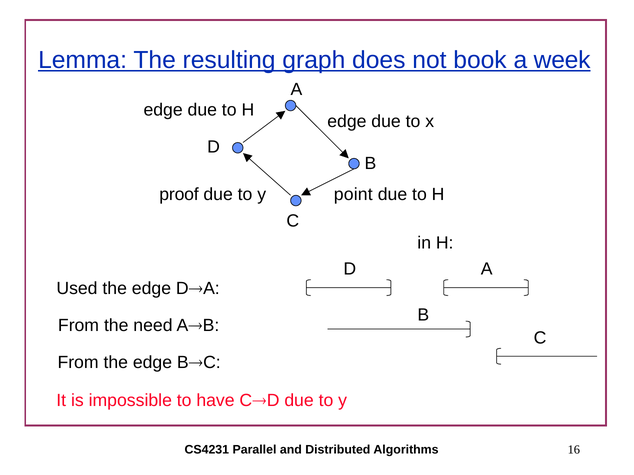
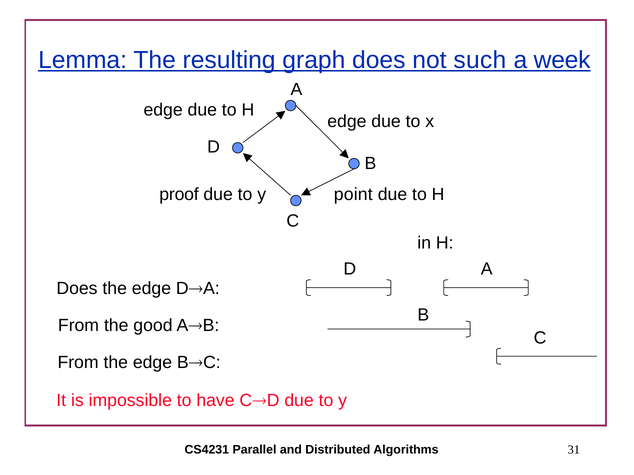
book: book -> such
Used at (77, 289): Used -> Does
need: need -> good
16: 16 -> 31
